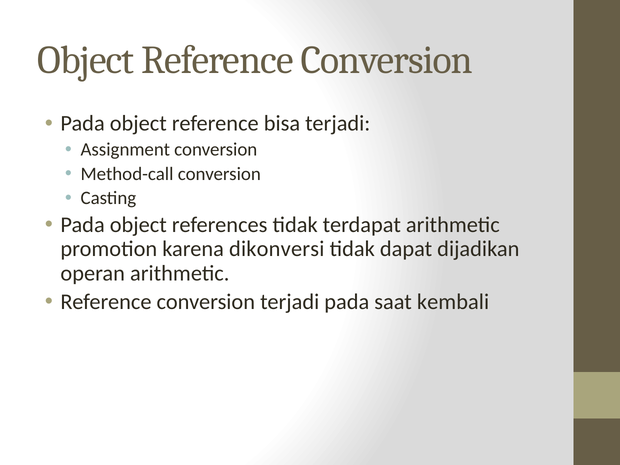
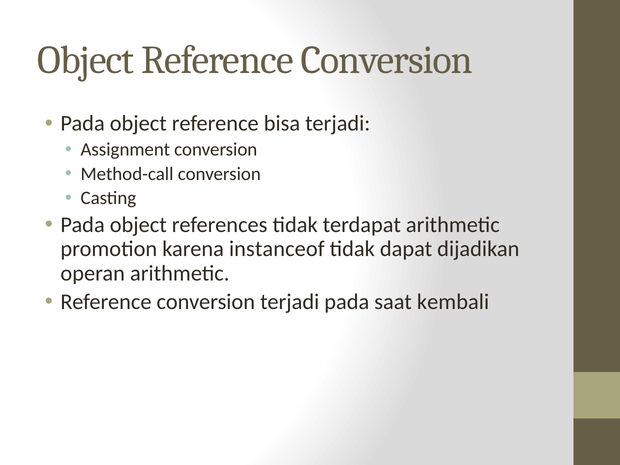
dikonversi: dikonversi -> instanceof
